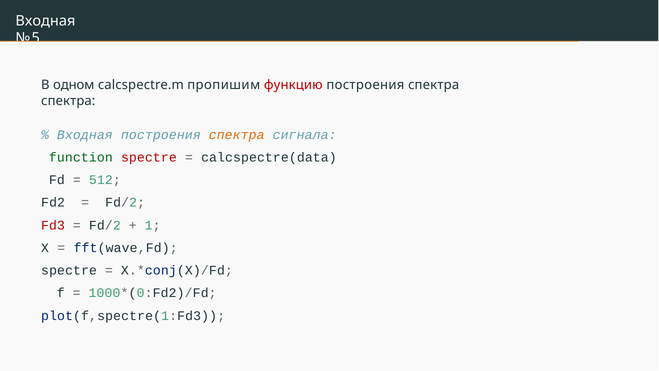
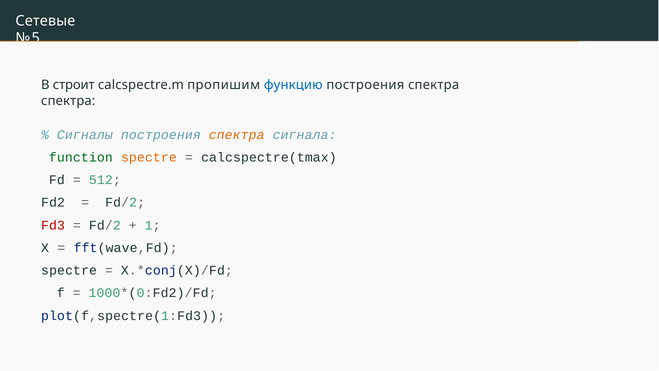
Входная at (45, 21): Входная -> Сетевые
одном: одном -> строит
функцию colour: red -> blue
Входная at (85, 135): Входная -> Сигналы
spectre at (149, 157) colour: red -> orange
calcspectre(data: calcspectre(data -> calcspectre(tmax
